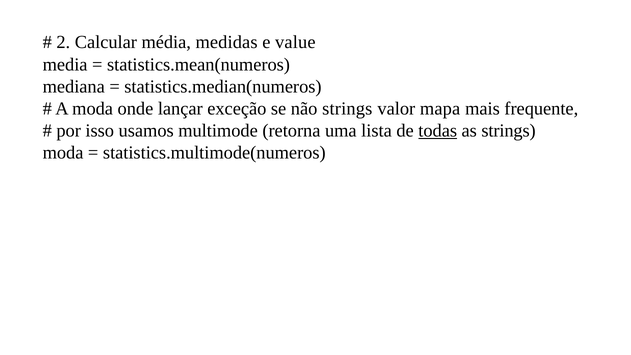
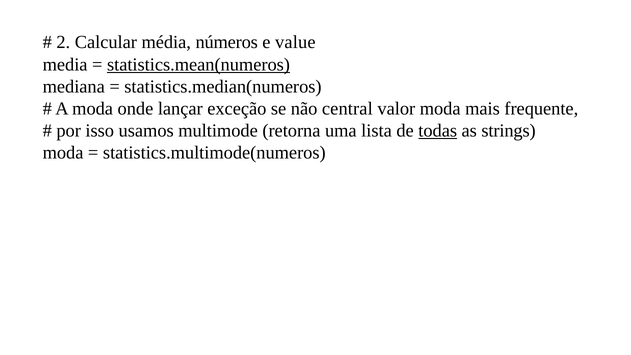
medidas: medidas -> números
statistics.mean(numeros underline: none -> present
não strings: strings -> central
valor mapa: mapa -> moda
